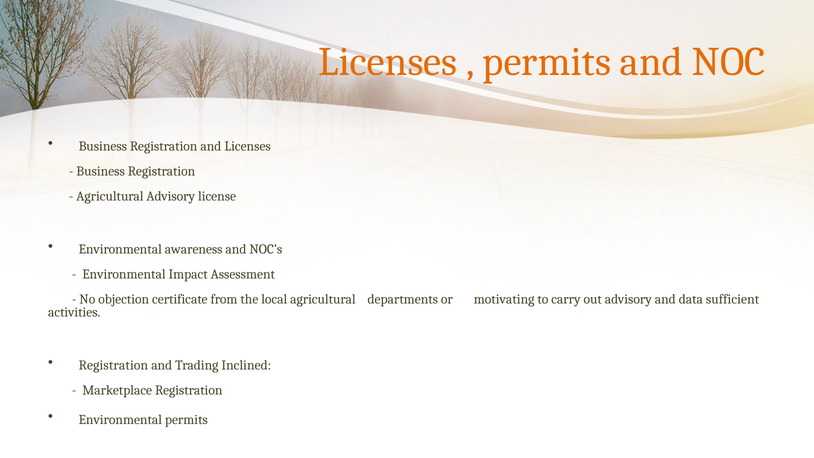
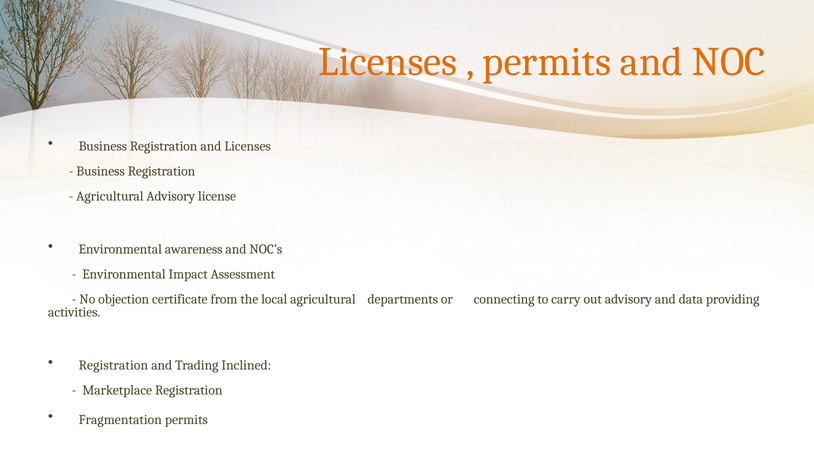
motivating: motivating -> connecting
sufficient: sufficient -> providing
Environmental at (120, 420): Environmental -> Fragmentation
